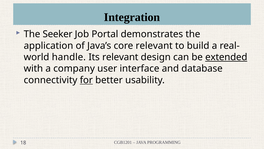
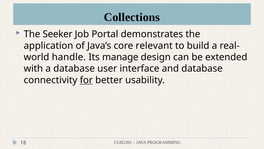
Integration: Integration -> Collections
Its relevant: relevant -> manage
extended underline: present -> none
a company: company -> database
